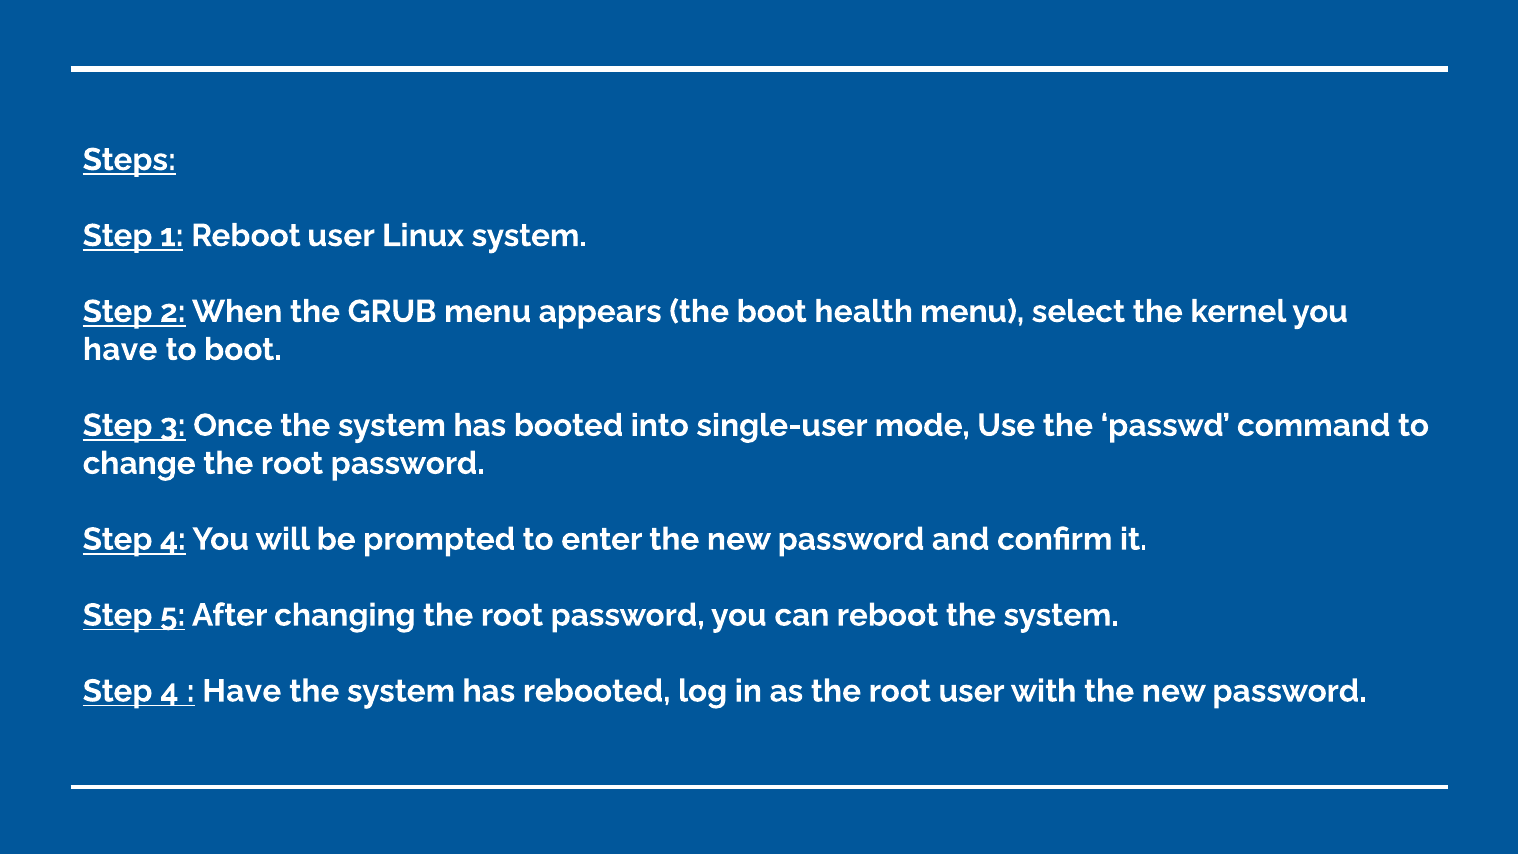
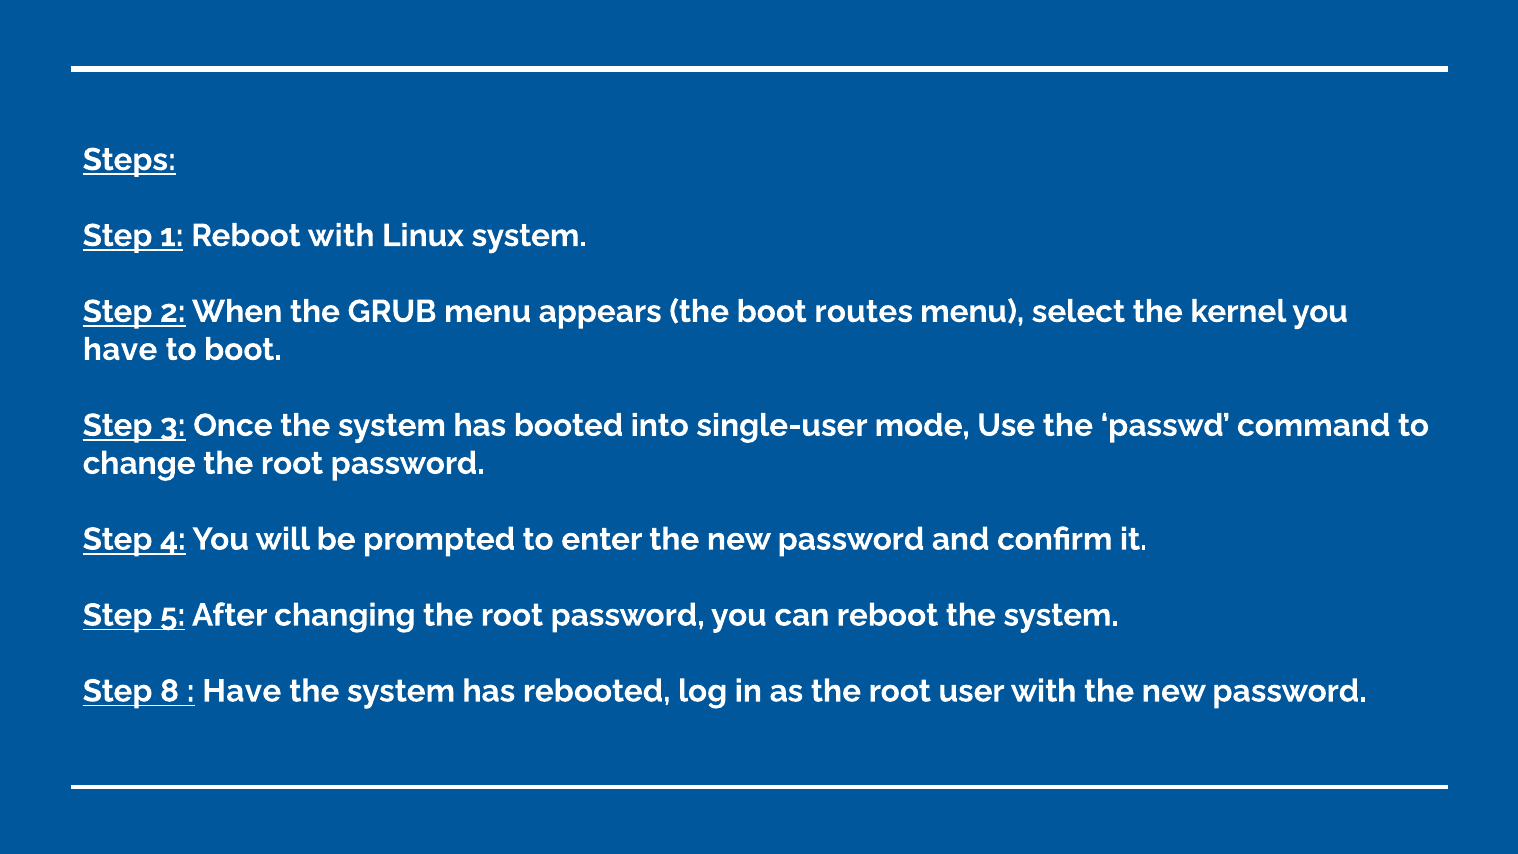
Reboot user: user -> with
health: health -> routes
4 at (169, 691): 4 -> 8
